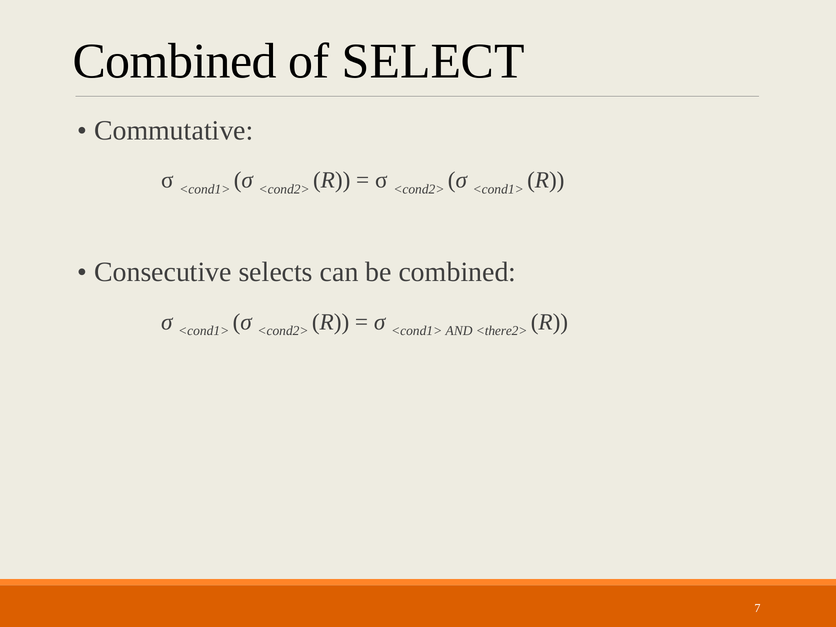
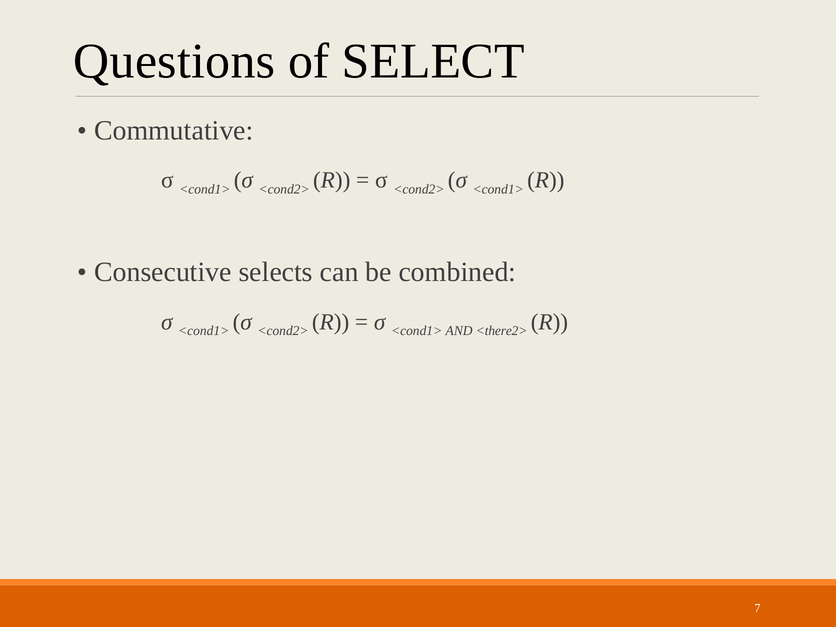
Combined at (175, 61): Combined -> Questions
